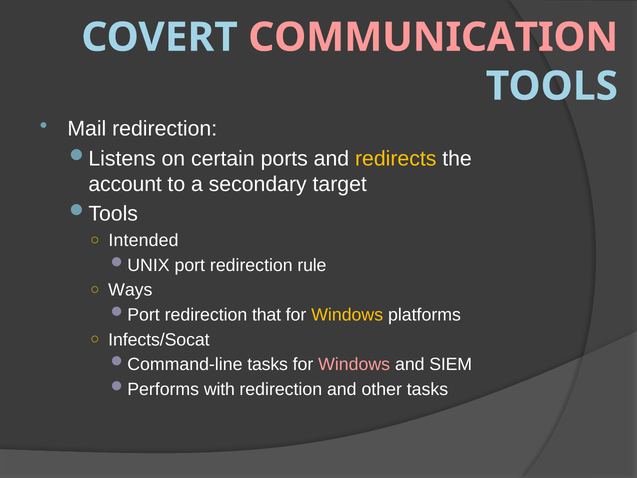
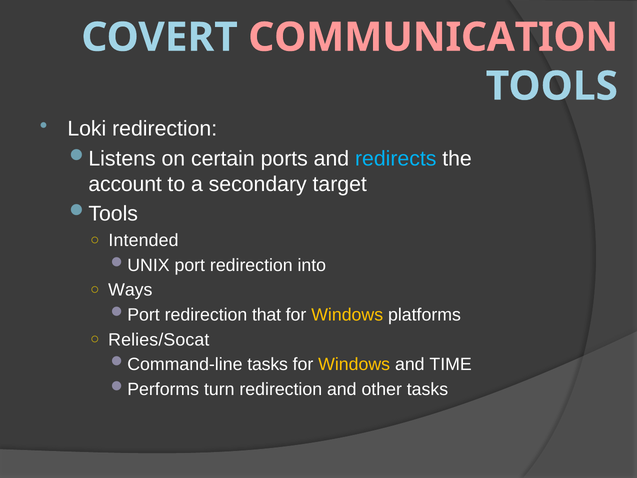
Mail: Mail -> Loki
redirects colour: yellow -> light blue
rule: rule -> into
Infects/Socat: Infects/Socat -> Relies/Socat
Windows at (354, 364) colour: pink -> yellow
SIEM: SIEM -> TIME
with: with -> turn
